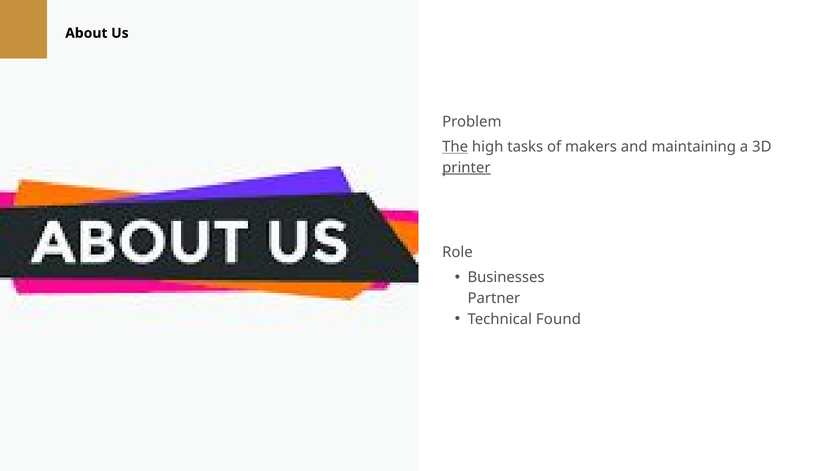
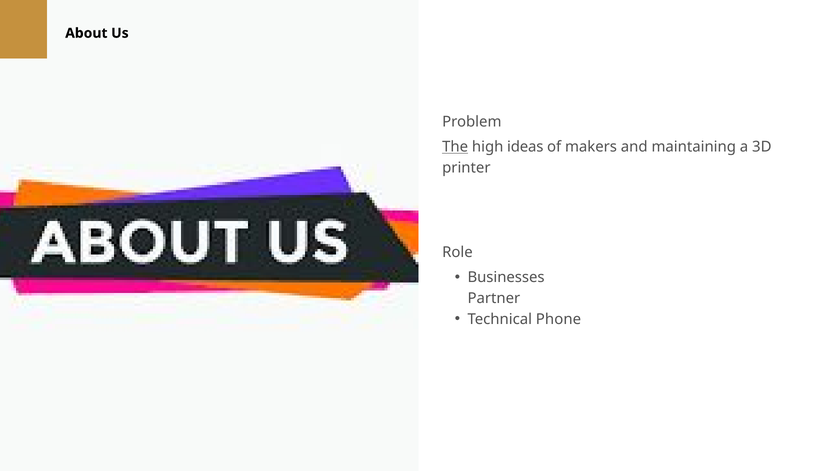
tasks: tasks -> ideas
printer underline: present -> none
Found: Found -> Phone
